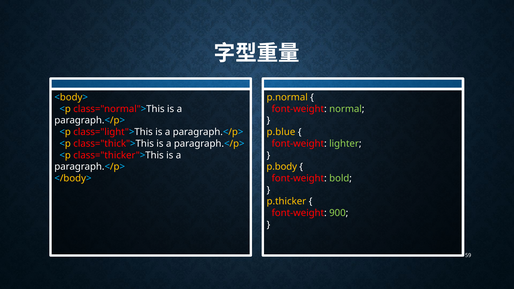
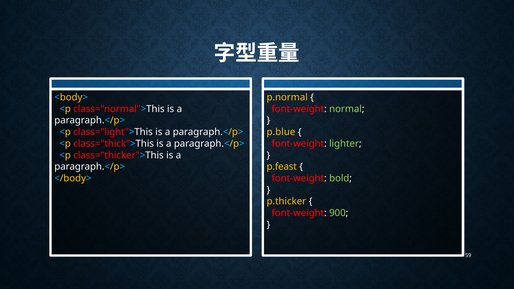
p.body: p.body -> p.feast
